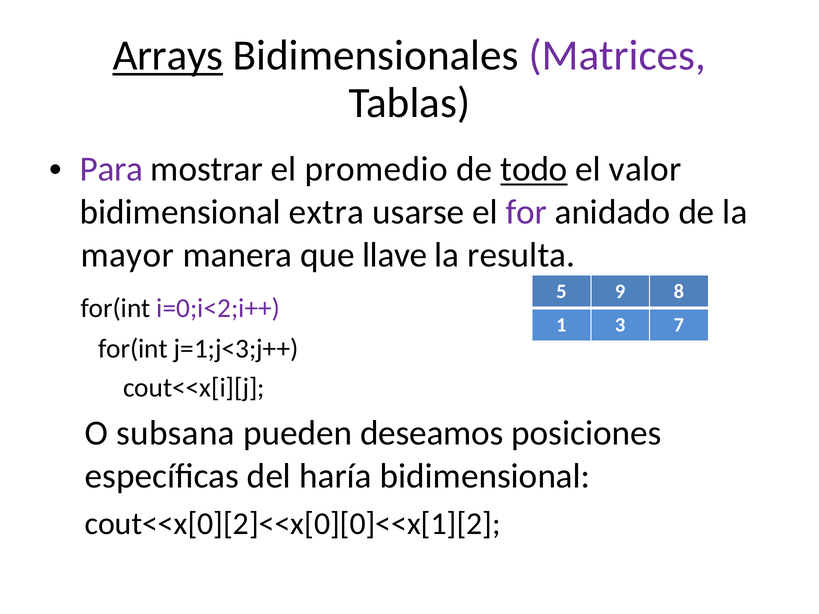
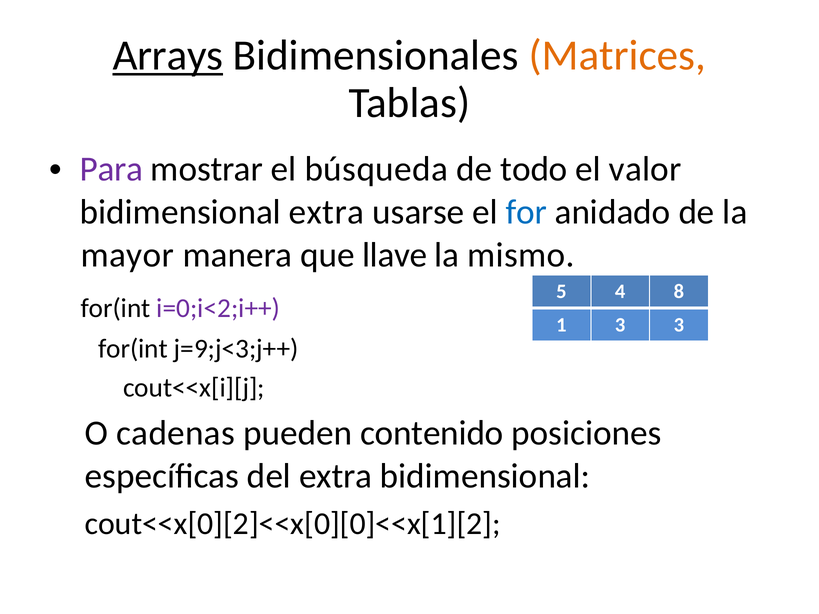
Matrices colour: purple -> orange
promedio: promedio -> búsqueda
todo underline: present -> none
for colour: purple -> blue
resulta: resulta -> mismo
9: 9 -> 4
3 7: 7 -> 3
j=1;j<3;j++: j=1;j<3;j++ -> j=9;j<3;j++
subsana: subsana -> cadenas
deseamos: deseamos -> contenido
del haría: haría -> extra
